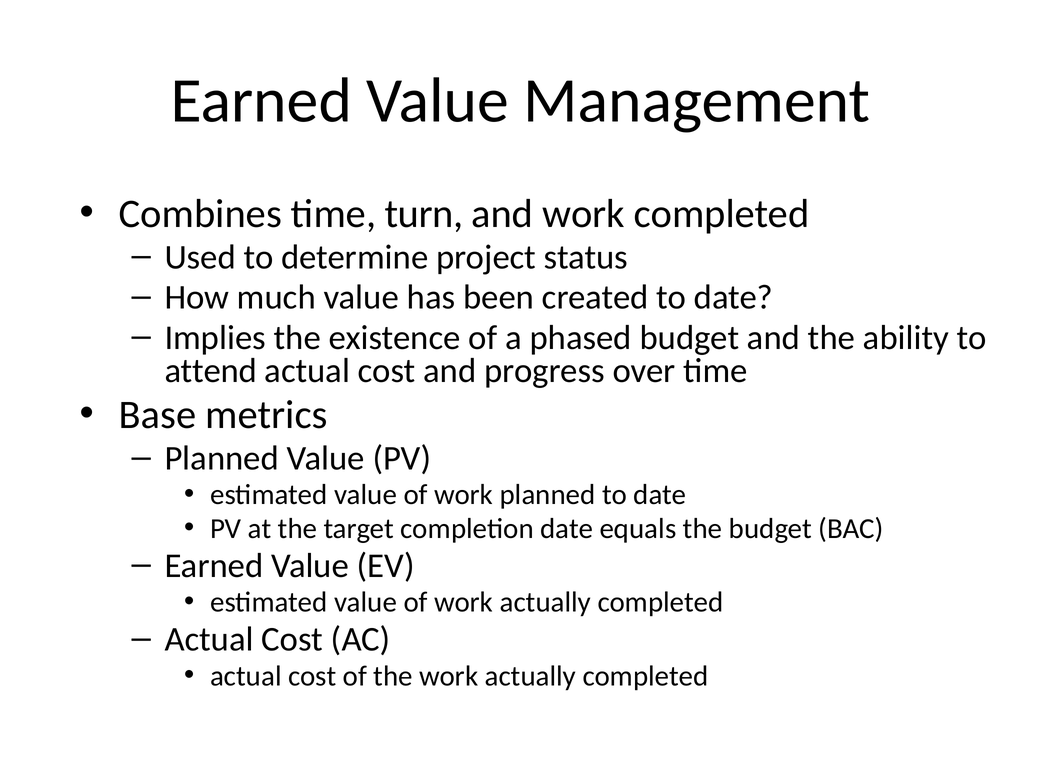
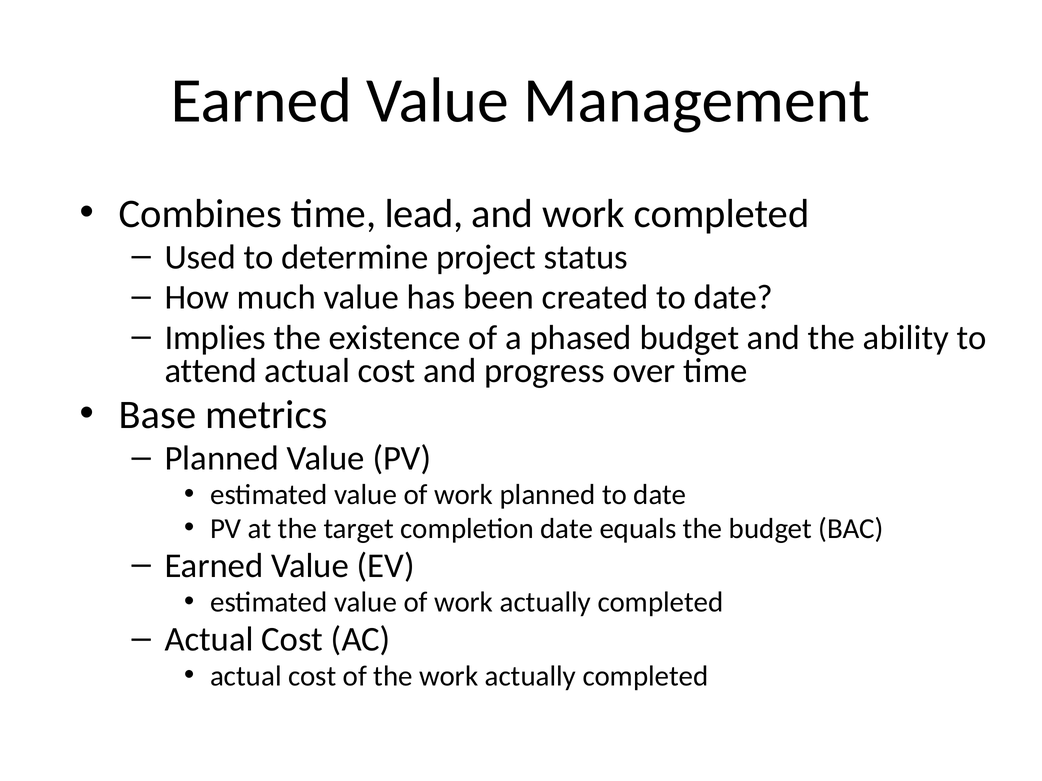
turn: turn -> lead
